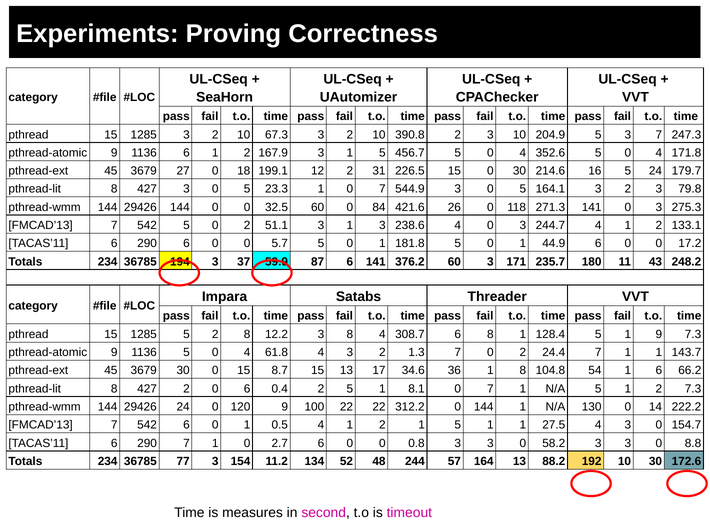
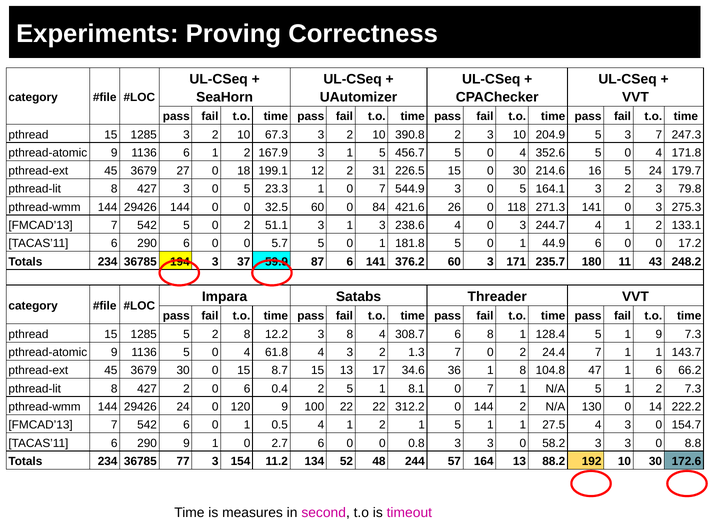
54: 54 -> 47
144 1: 1 -> 2
290 7: 7 -> 9
